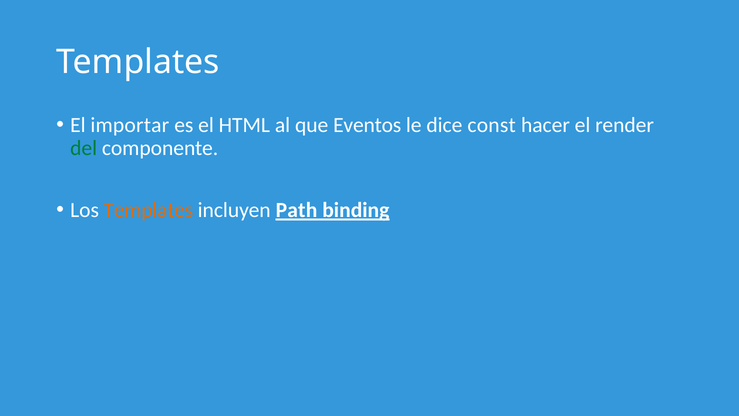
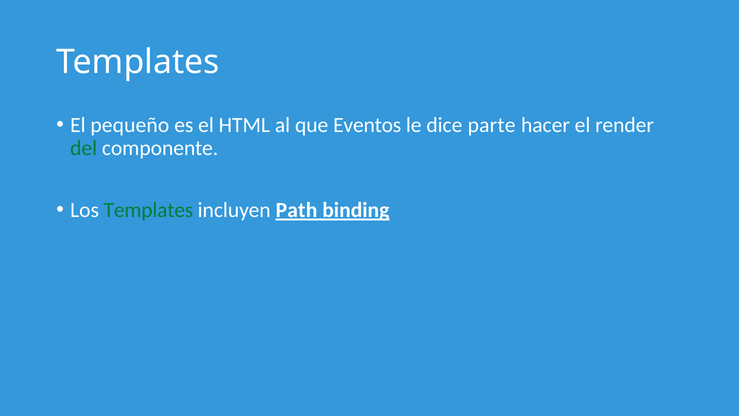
importar: importar -> pequeño
const: const -> parte
Templates at (148, 210) colour: orange -> green
